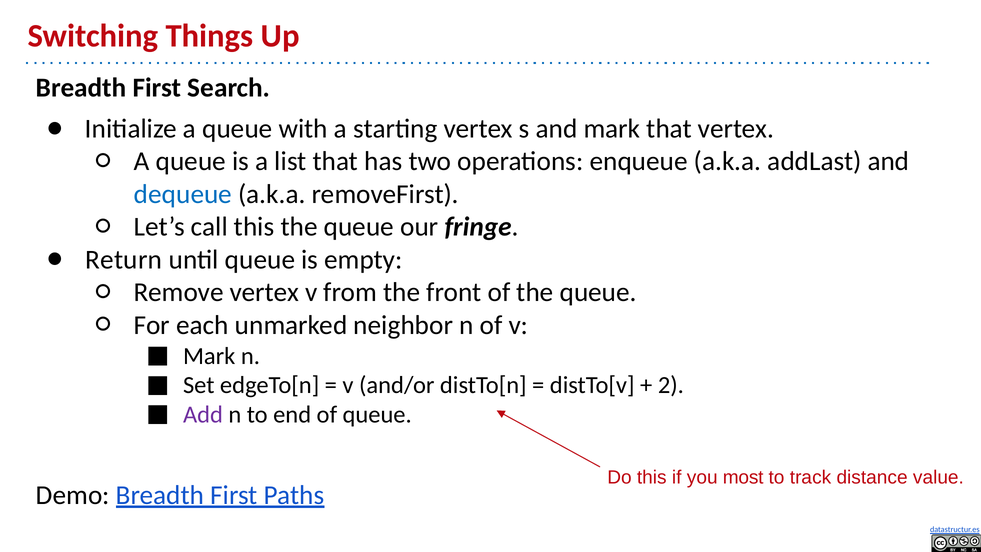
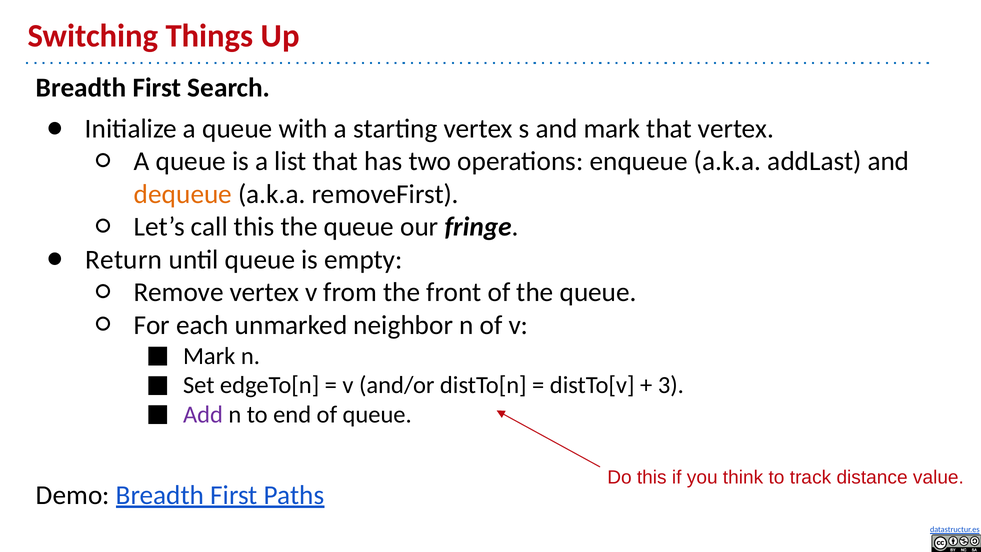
dequeue colour: blue -> orange
2: 2 -> 3
most: most -> think
